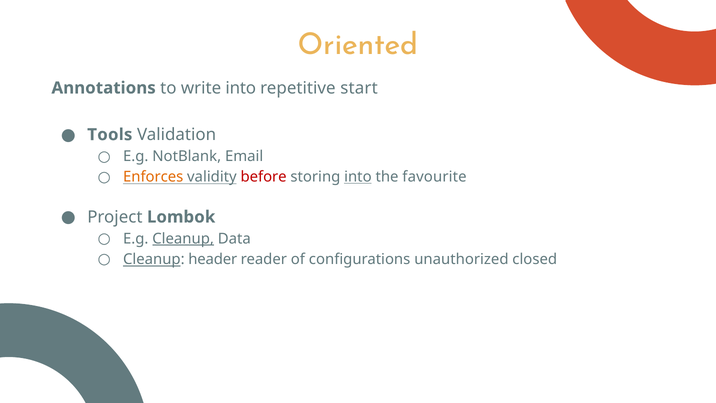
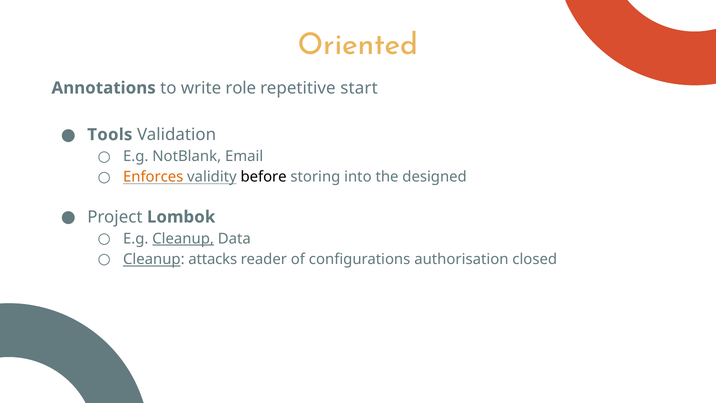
write into: into -> role
before colour: red -> black
into at (358, 177) underline: present -> none
favourite: favourite -> designed
header: header -> attacks
unauthorized: unauthorized -> authorisation
